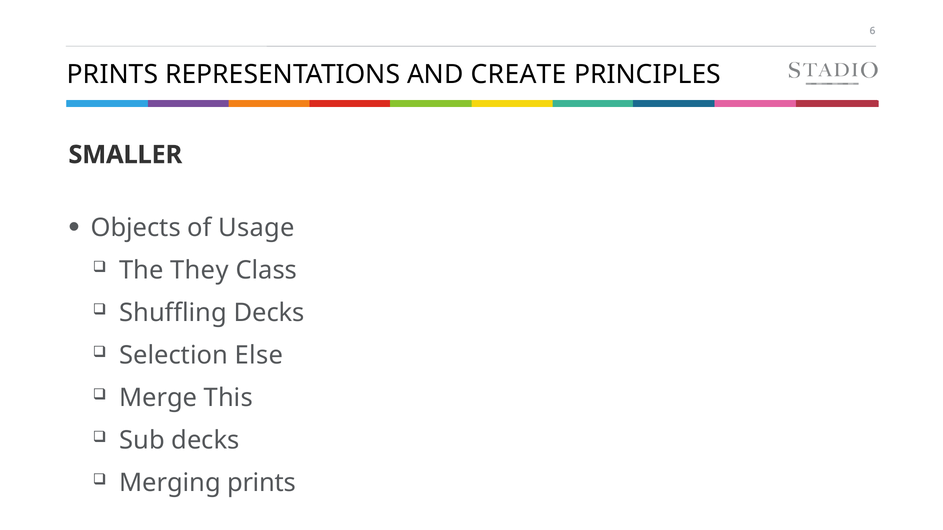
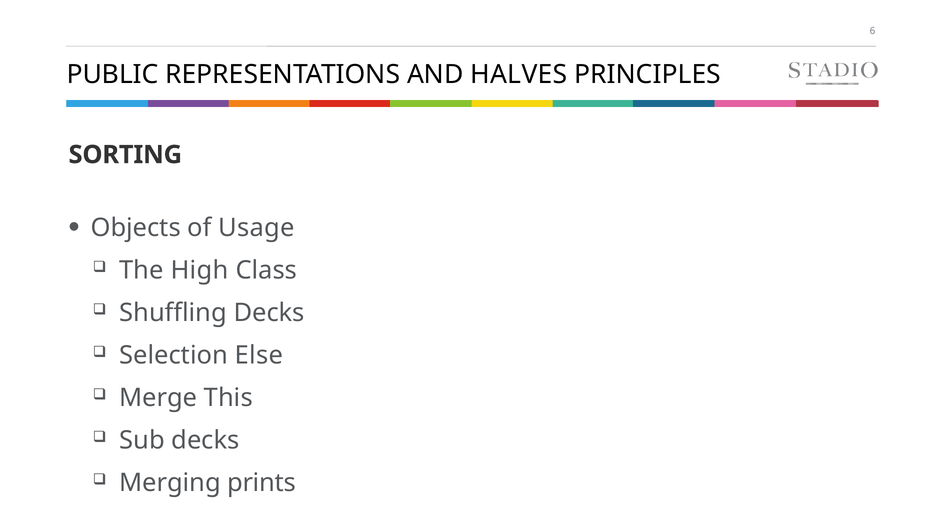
PRINTS at (113, 74): PRINTS -> PUBLIC
CREATE: CREATE -> HALVES
SMALLER: SMALLER -> SORTING
They: They -> High
